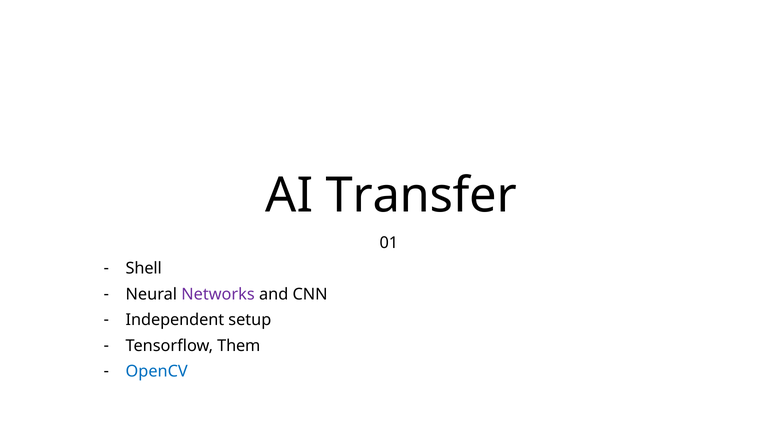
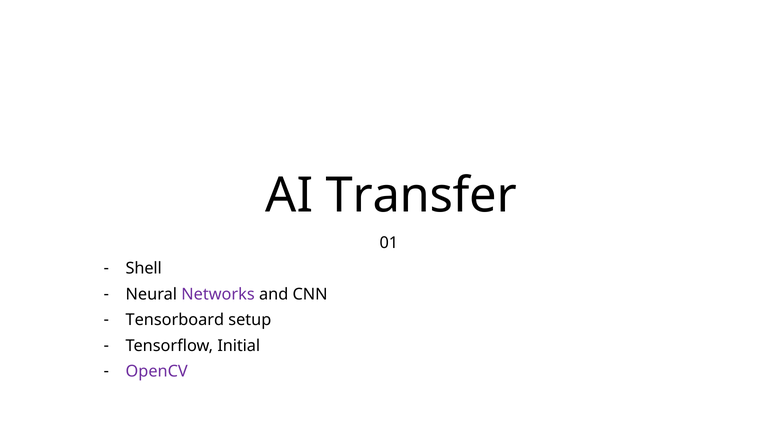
Independent: Independent -> Tensorboard
Them: Them -> Initial
OpenCV colour: blue -> purple
